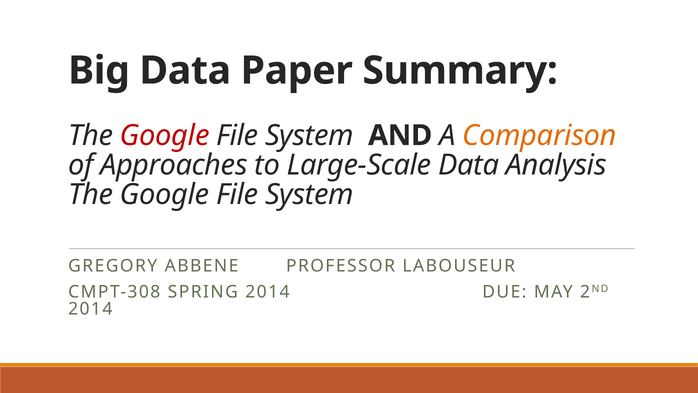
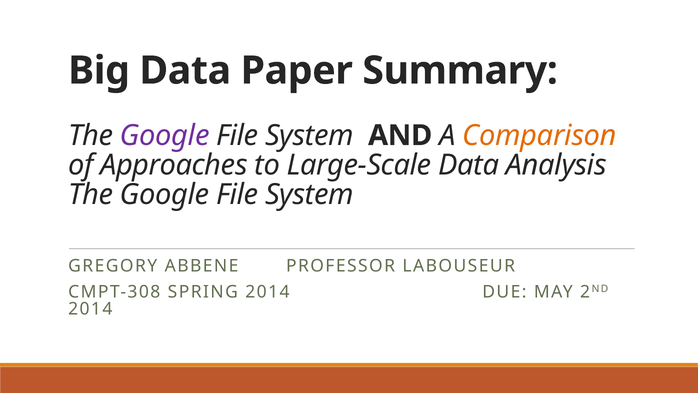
Google at (165, 135) colour: red -> purple
